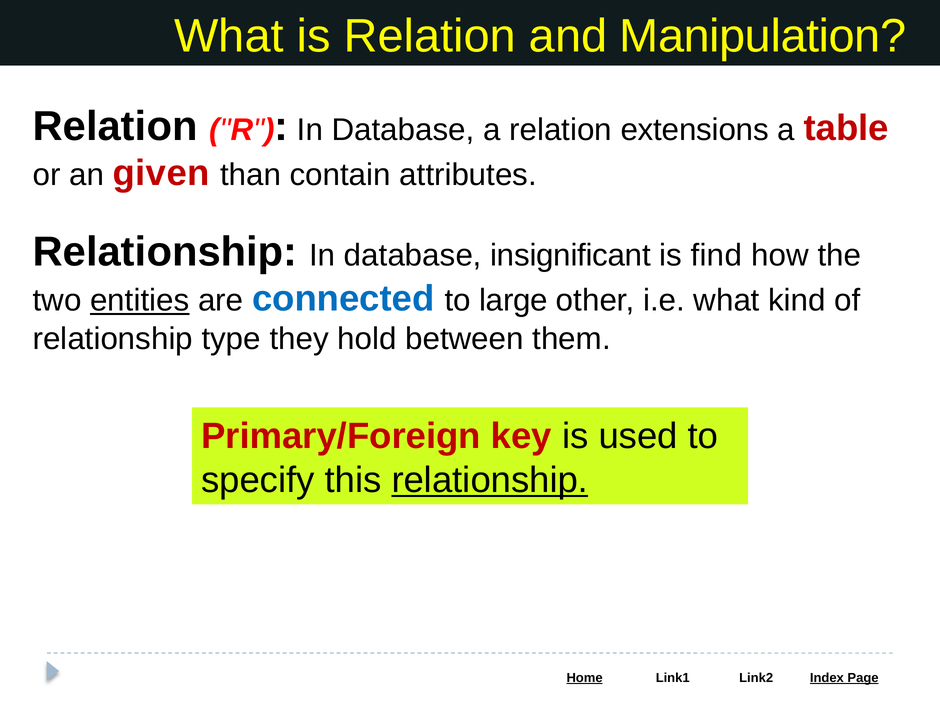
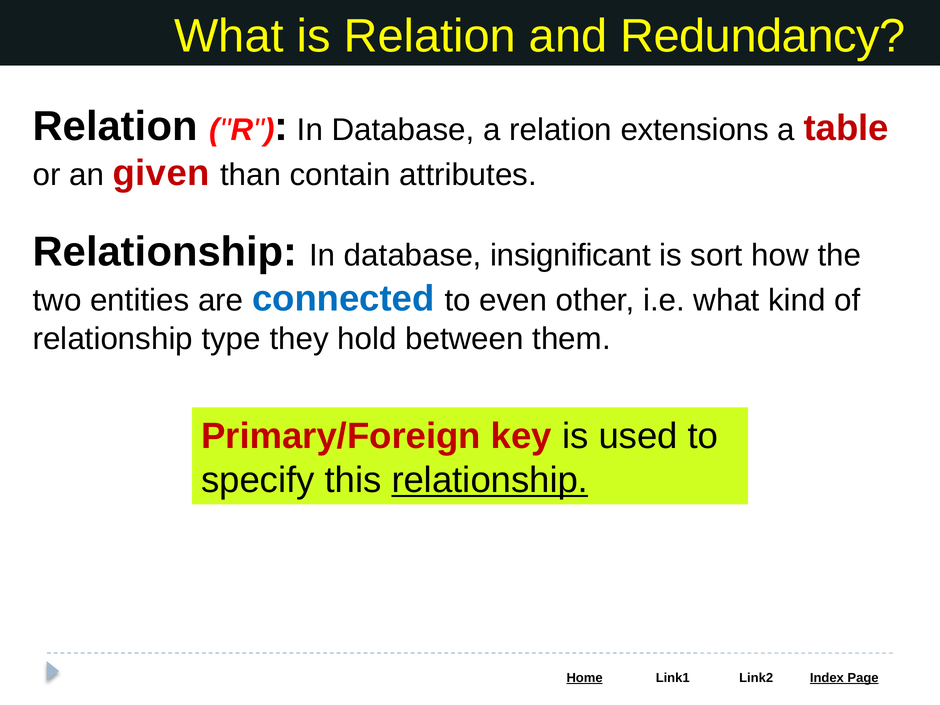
Manipulation: Manipulation -> Redundancy
find: find -> sort
entities underline: present -> none
large: large -> even
